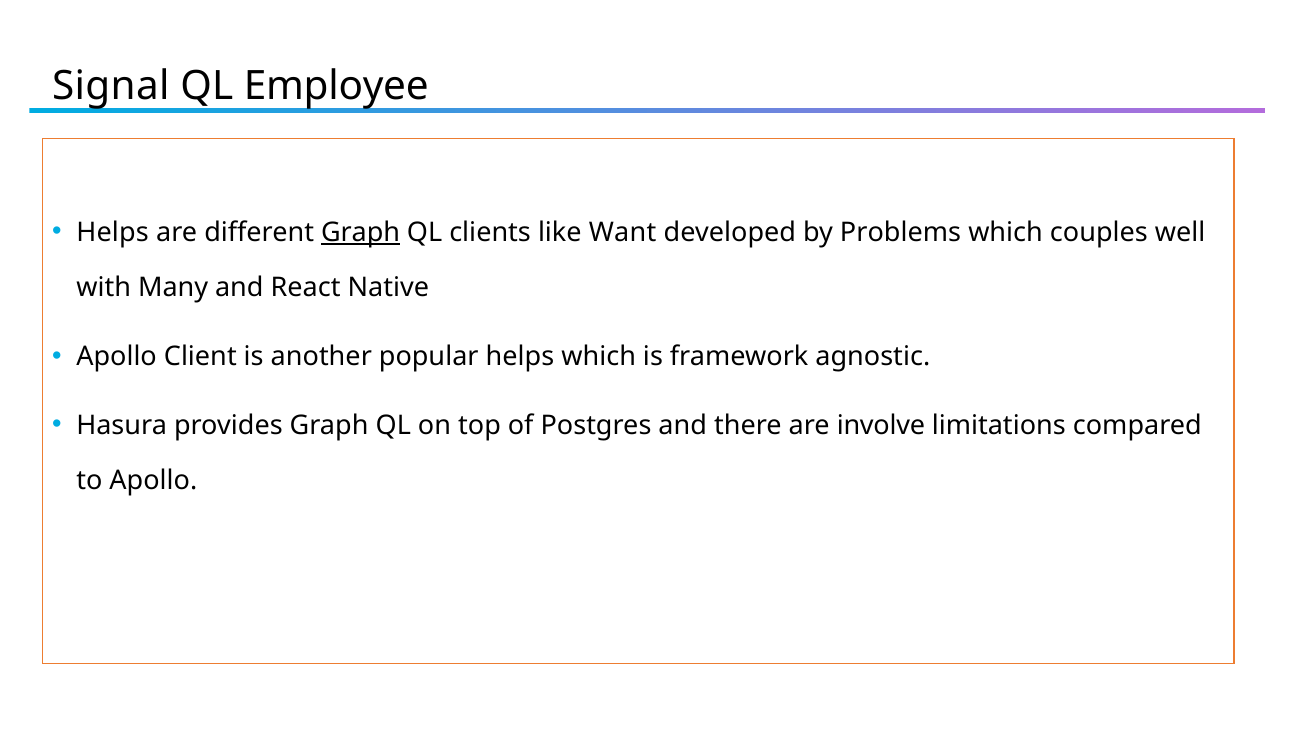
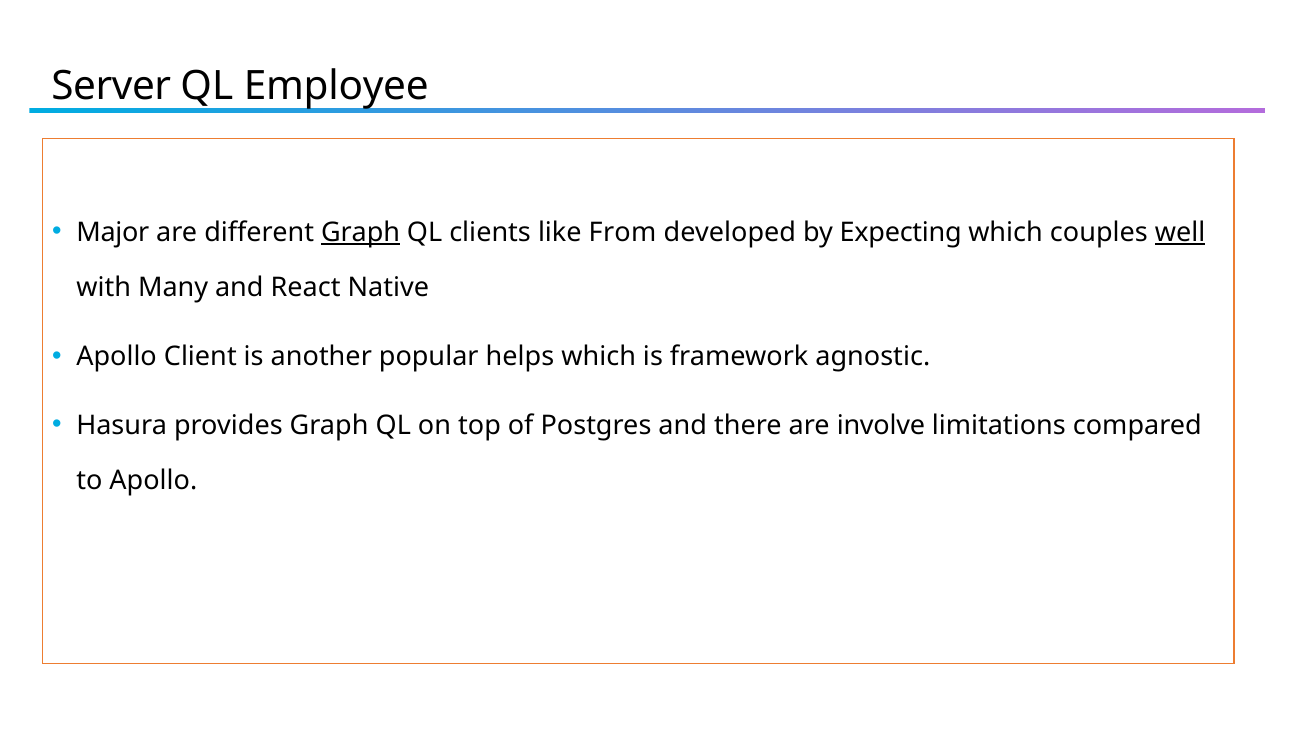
Signal: Signal -> Server
Helps at (113, 232): Helps -> Major
Want: Want -> From
Problems: Problems -> Expecting
well underline: none -> present
